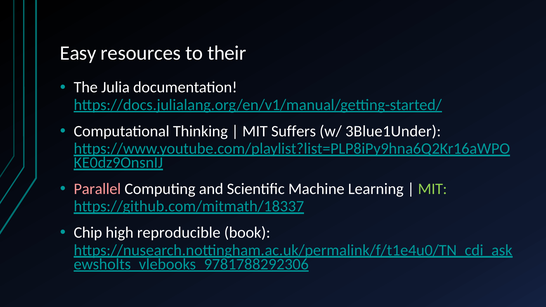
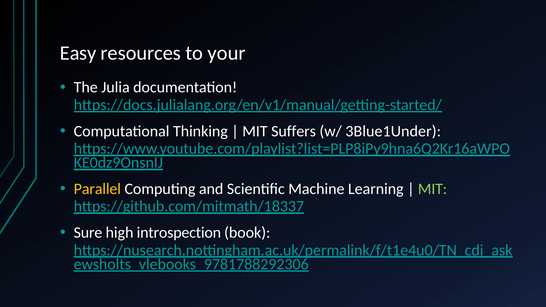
their: their -> your
Parallel colour: pink -> yellow
Chip: Chip -> Sure
reproducible: reproducible -> introspection
